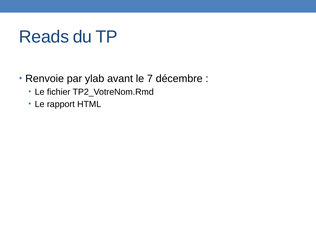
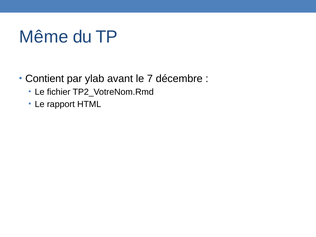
Reads: Reads -> Même
Renvoie: Renvoie -> Contient
